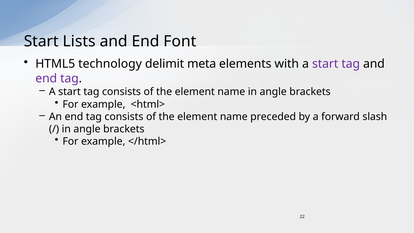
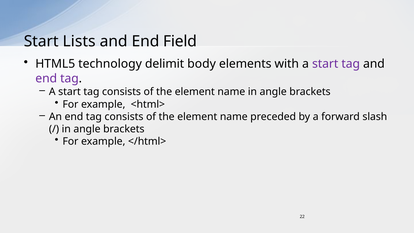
Font: Font -> Field
meta: meta -> body
